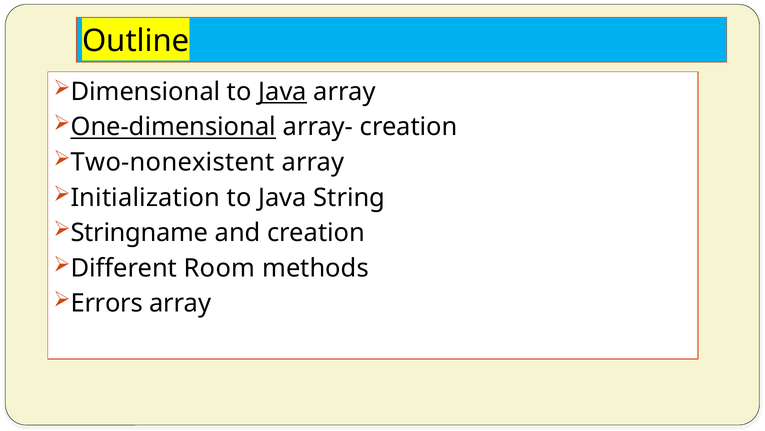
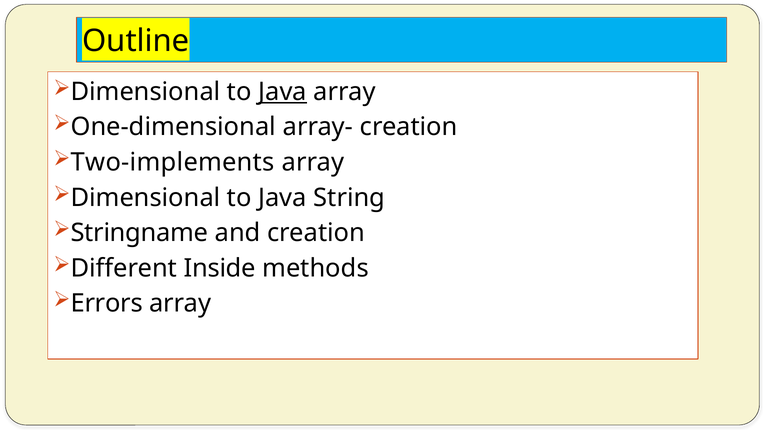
One-dimensional underline: present -> none
Two-nonexistent: Two-nonexistent -> Two-implements
Initialization at (145, 197): Initialization -> Dimensional
Room: Room -> Inside
